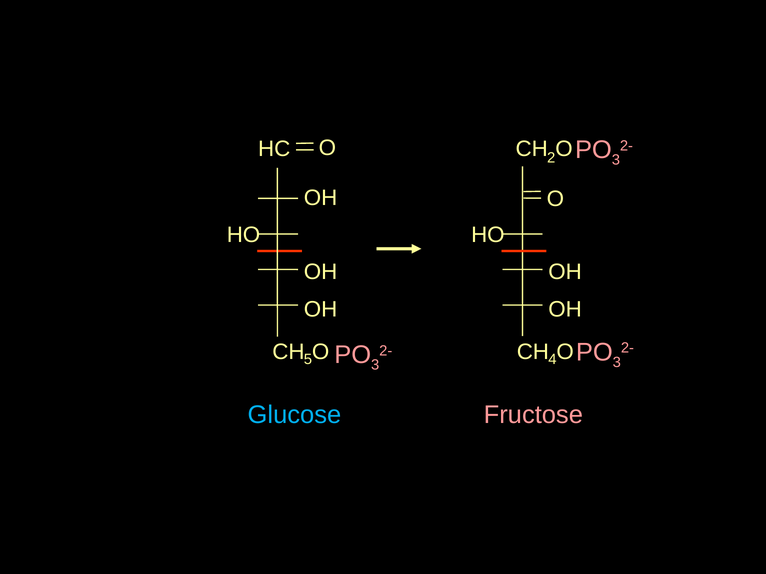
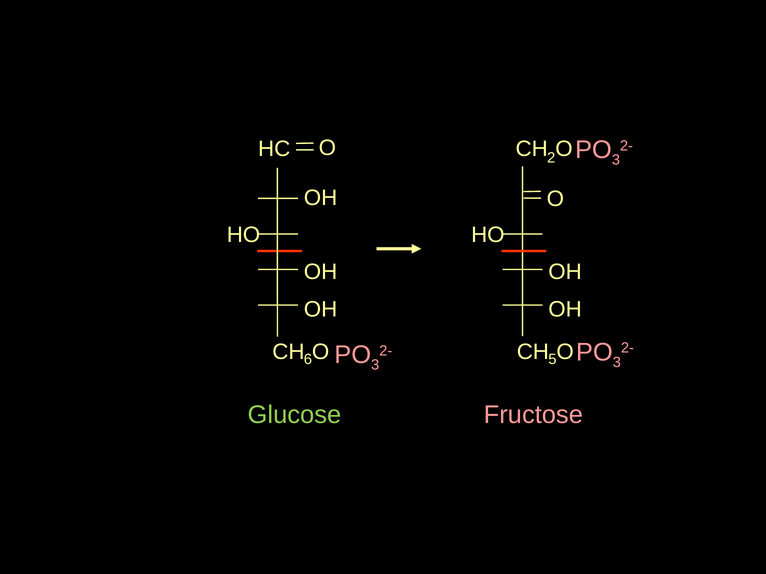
5: 5 -> 6
4: 4 -> 5
Glucose colour: light blue -> light green
